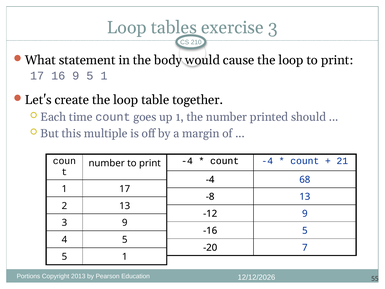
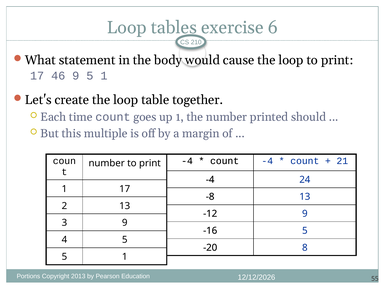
exercise 3: 3 -> 6
16: 16 -> 46
68: 68 -> 24
7: 7 -> 8
